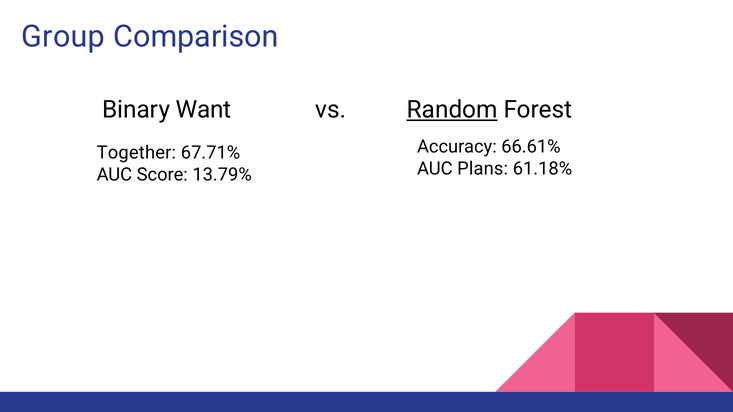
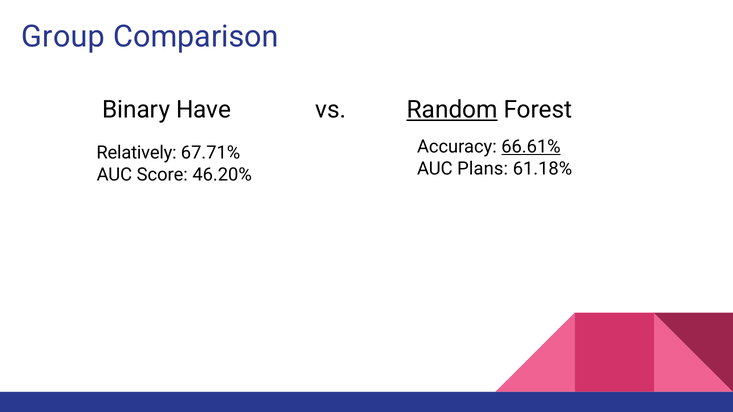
Want: Want -> Have
66.61% underline: none -> present
Together: Together -> Relatively
13.79%: 13.79% -> 46.20%
